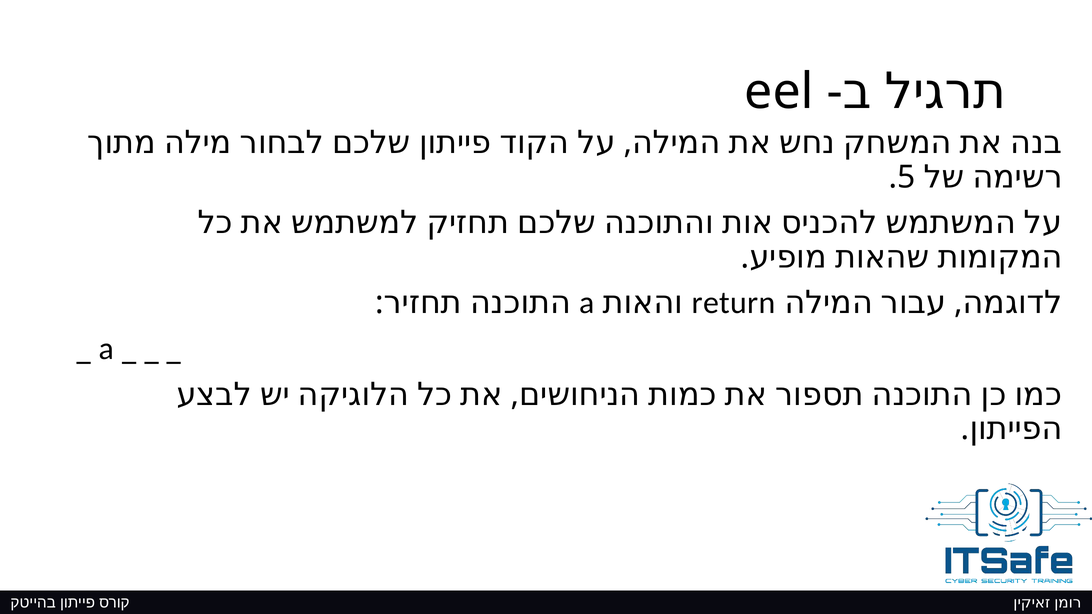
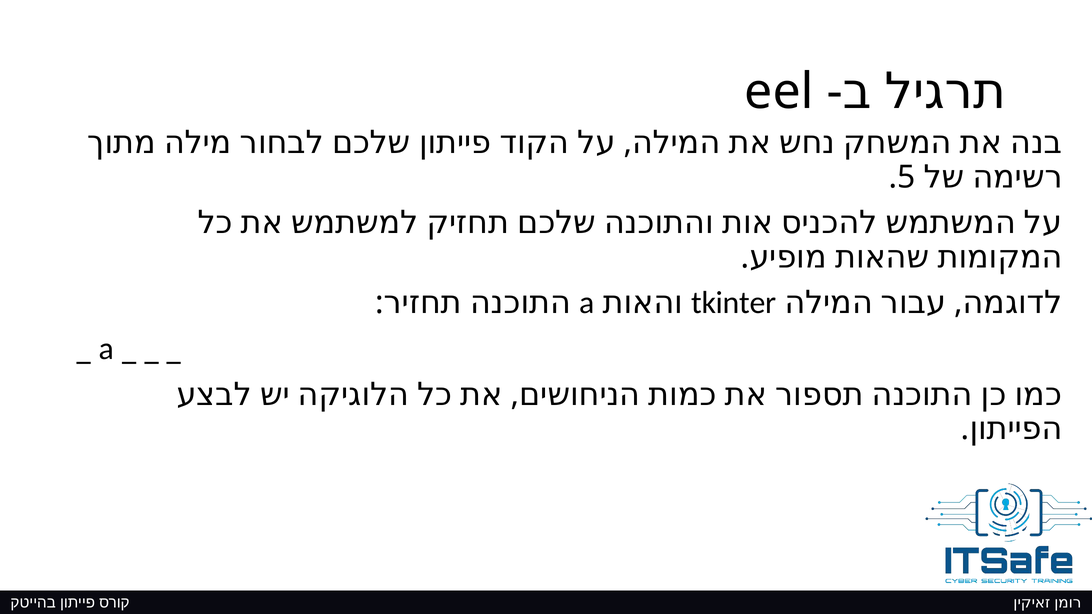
return: return -> tkinter
